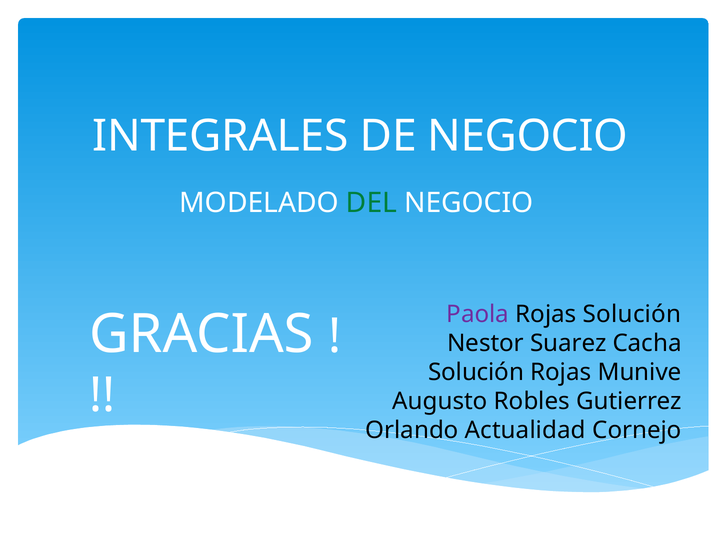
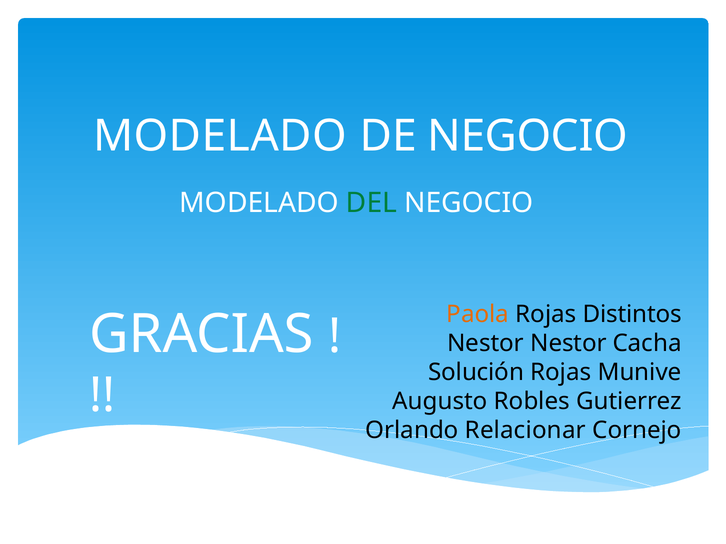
INTEGRALES at (220, 136): INTEGRALES -> MODELADO
Paola colour: purple -> orange
Rojas Solución: Solución -> Distintos
Nestor Suarez: Suarez -> Nestor
Actualidad: Actualidad -> Relacionar
